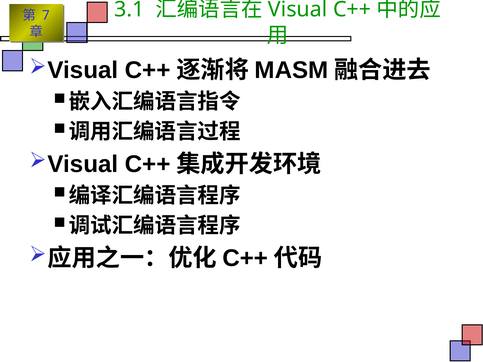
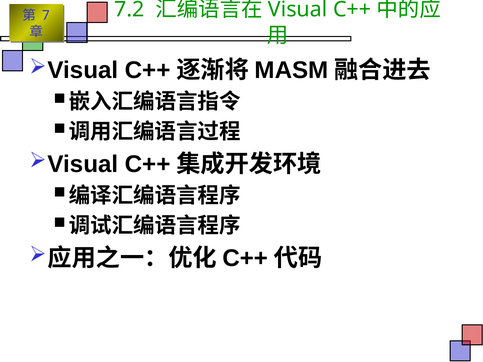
3.1: 3.1 -> 7.2
